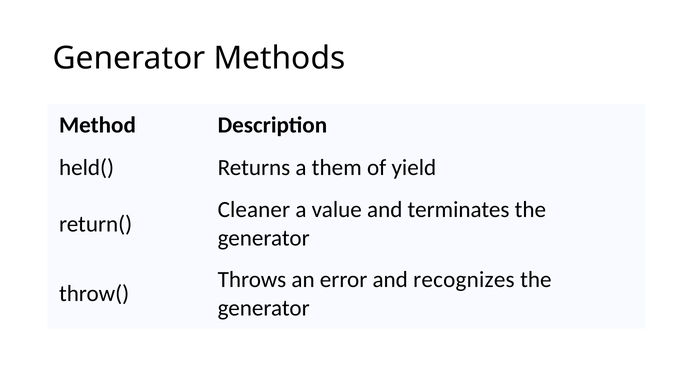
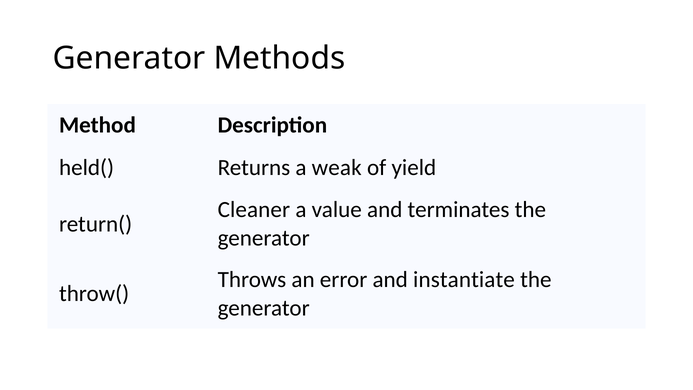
them: them -> weak
recognizes: recognizes -> instantiate
